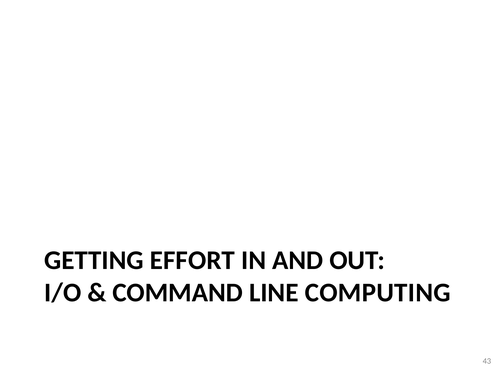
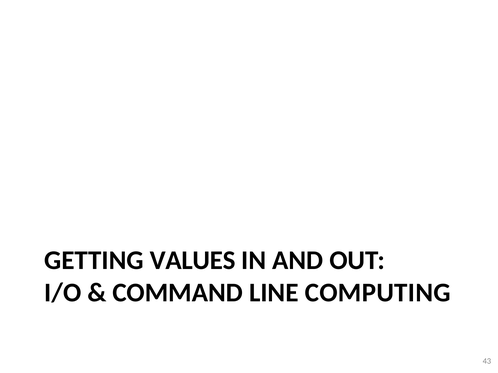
EFFORT: EFFORT -> VALUES
